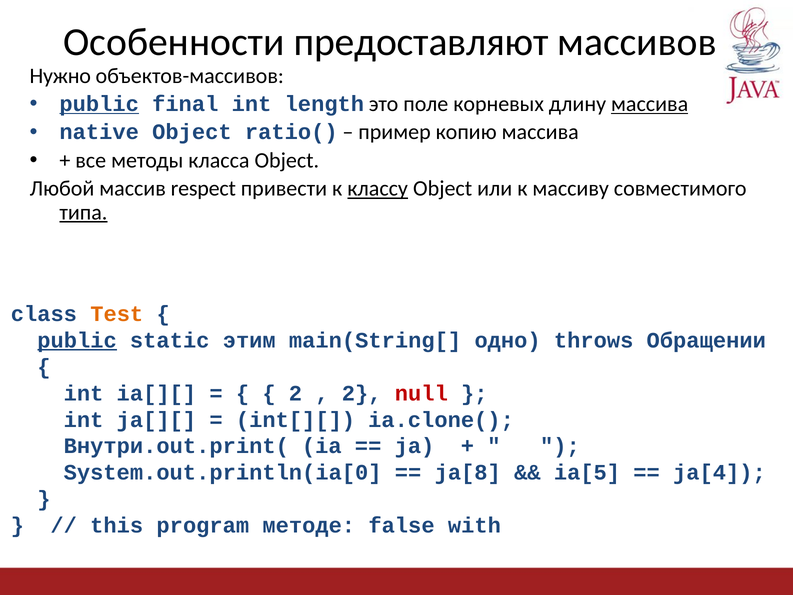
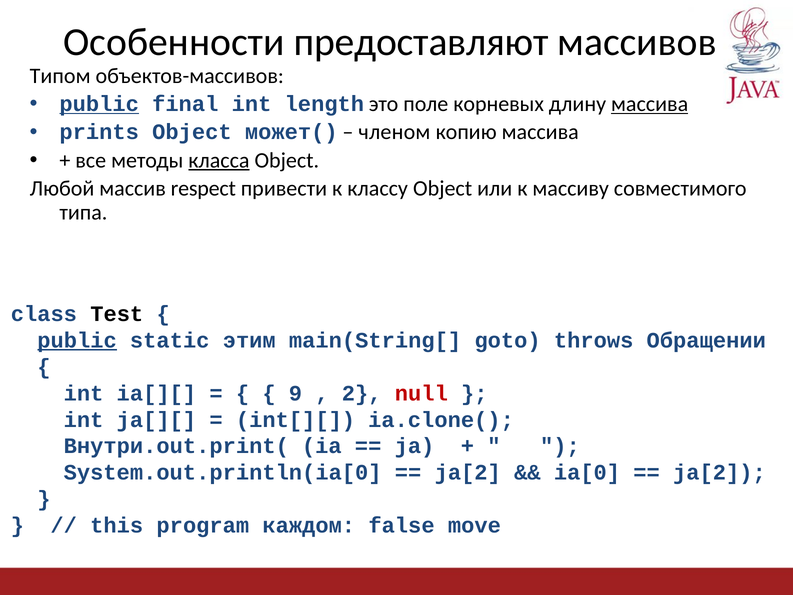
Нужно: Нужно -> Типом
native: native -> prints
ratio(: ratio( -> может(
пример: пример -> членом
класса underline: none -> present
классу underline: present -> none
типа underline: present -> none
Test colour: orange -> black
одно: одно -> goto
2 at (295, 393): 2 -> 9
ja[8 at (468, 472): ja[8 -> ja[2
ia[5: ia[5 -> ia[0
ja[4 at (719, 472): ja[4 -> ja[2
методе: методе -> каждом
with: with -> move
